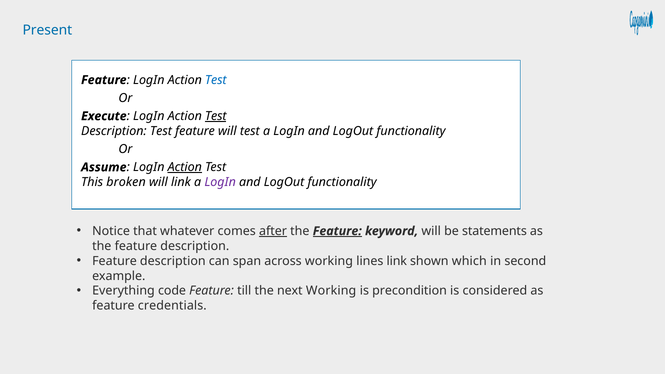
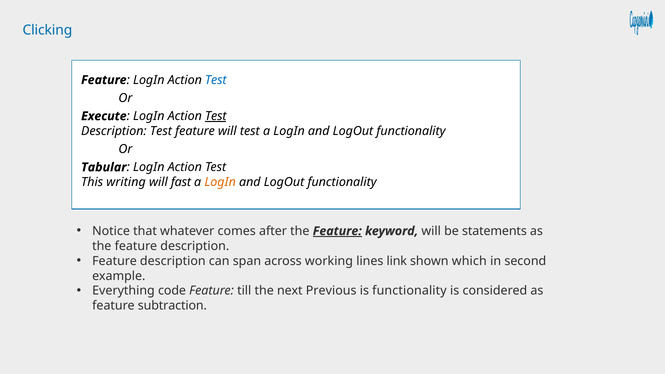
Present: Present -> Clicking
Assume: Assume -> Tabular
Action at (185, 167) underline: present -> none
broken: broken -> writing
will link: link -> fast
LogIn at (220, 182) colour: purple -> orange
after underline: present -> none
next Working: Working -> Previous
is precondition: precondition -> functionality
credentials: credentials -> subtraction
